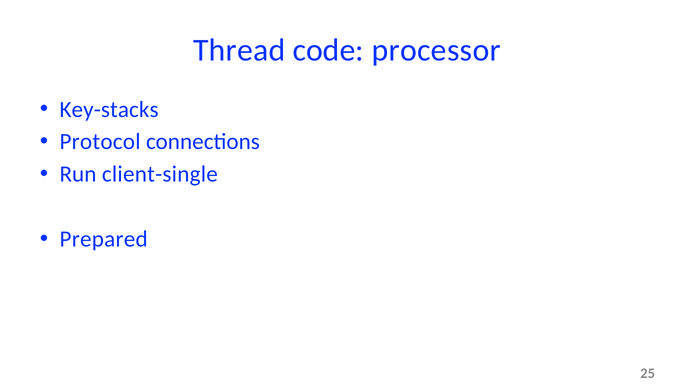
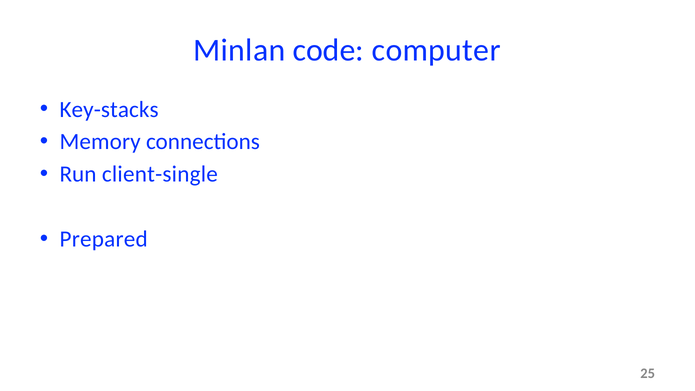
Thread: Thread -> Minlan
processor: processor -> computer
Protocol: Protocol -> Memory
